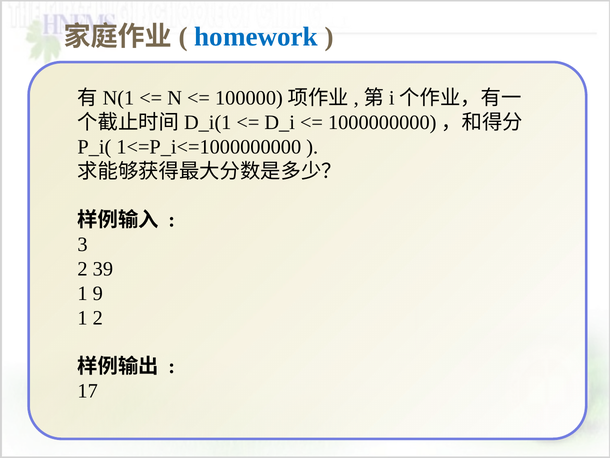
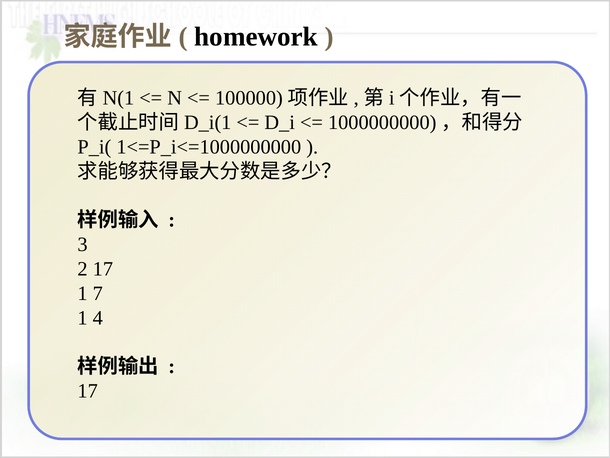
homework colour: blue -> black
2 39: 39 -> 17
9: 9 -> 7
1 2: 2 -> 4
